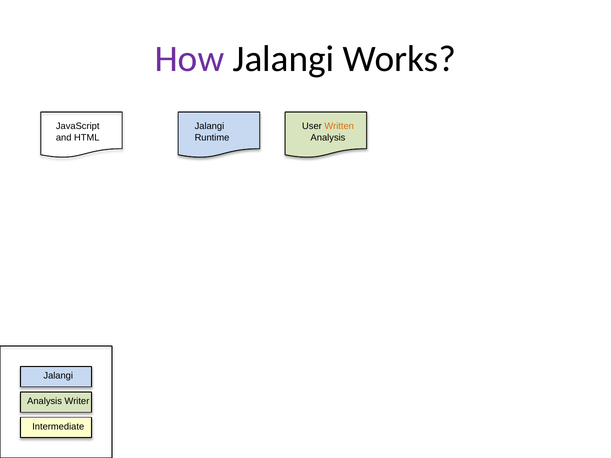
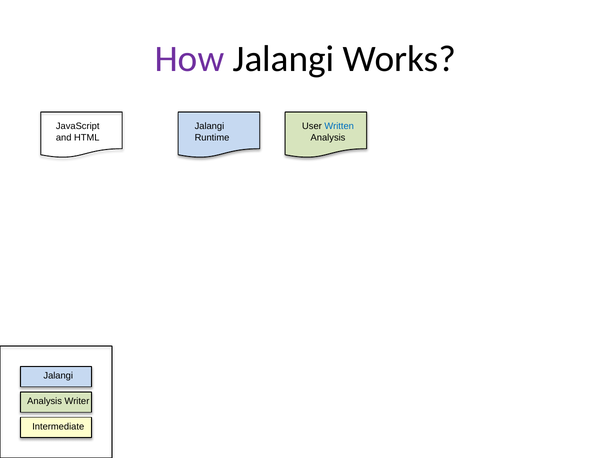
Written colour: orange -> blue
